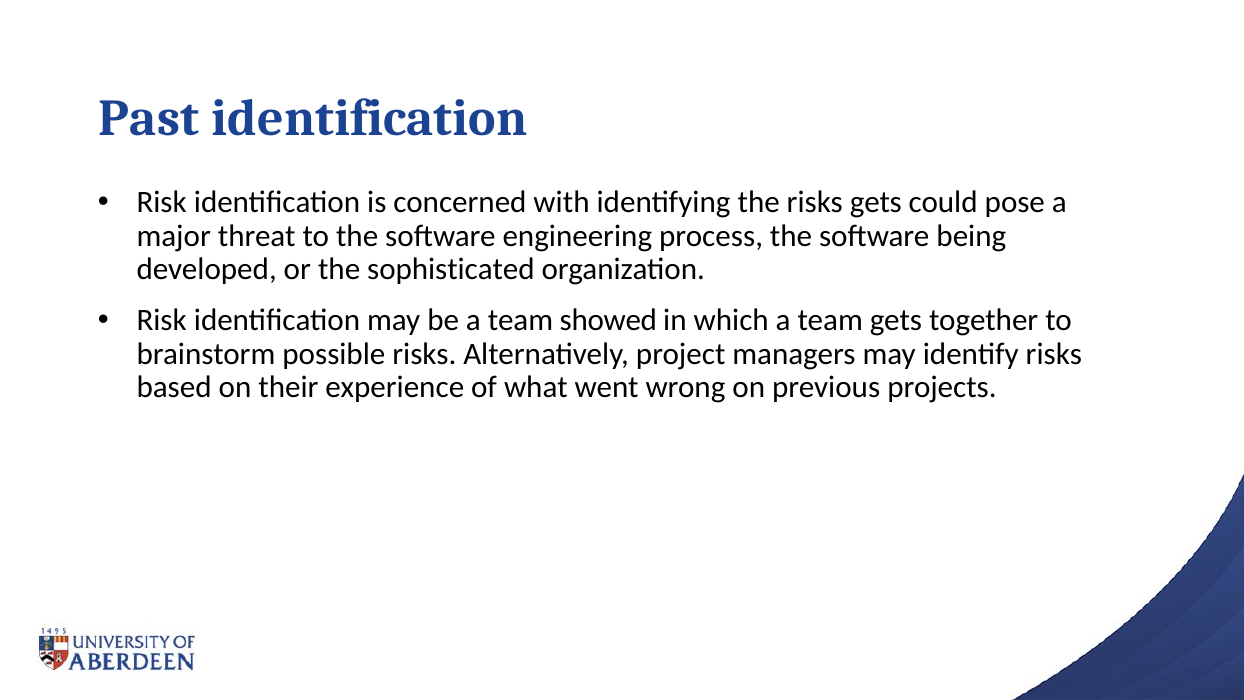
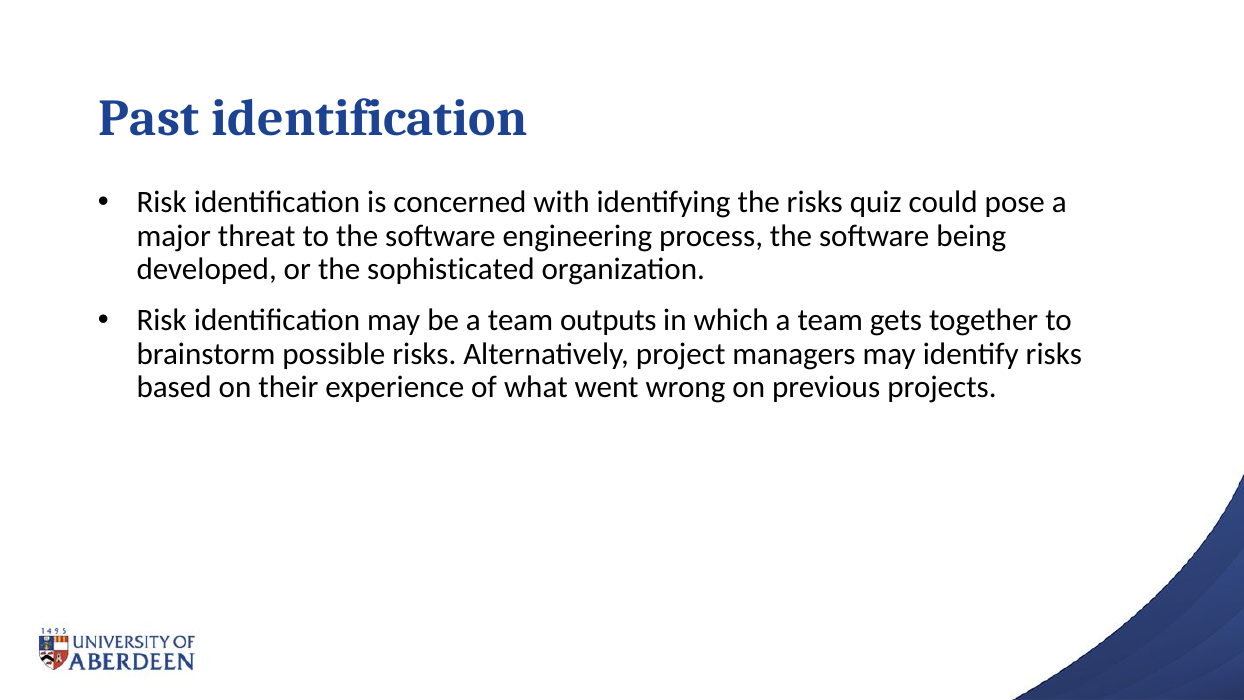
risks gets: gets -> quiz
showed: showed -> outputs
